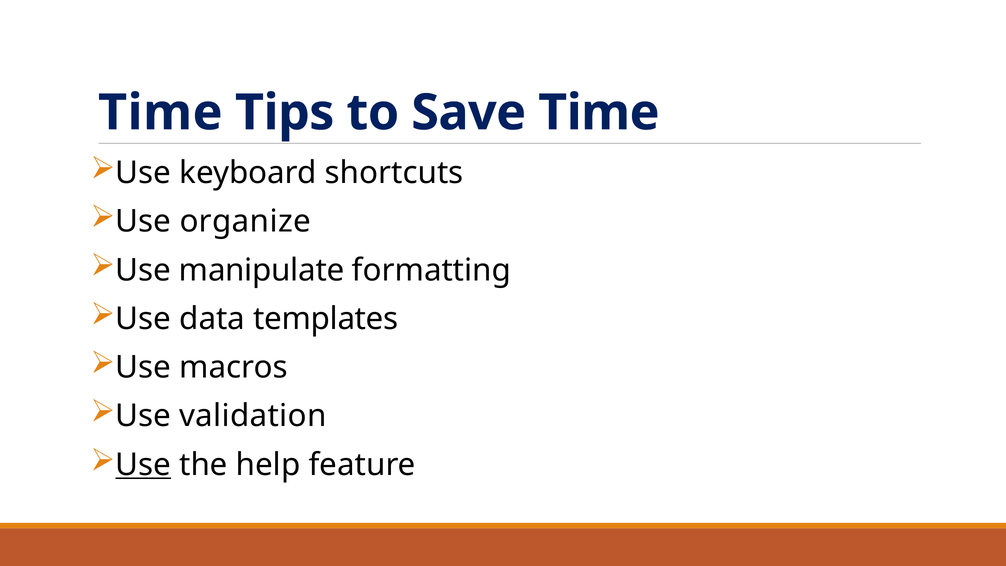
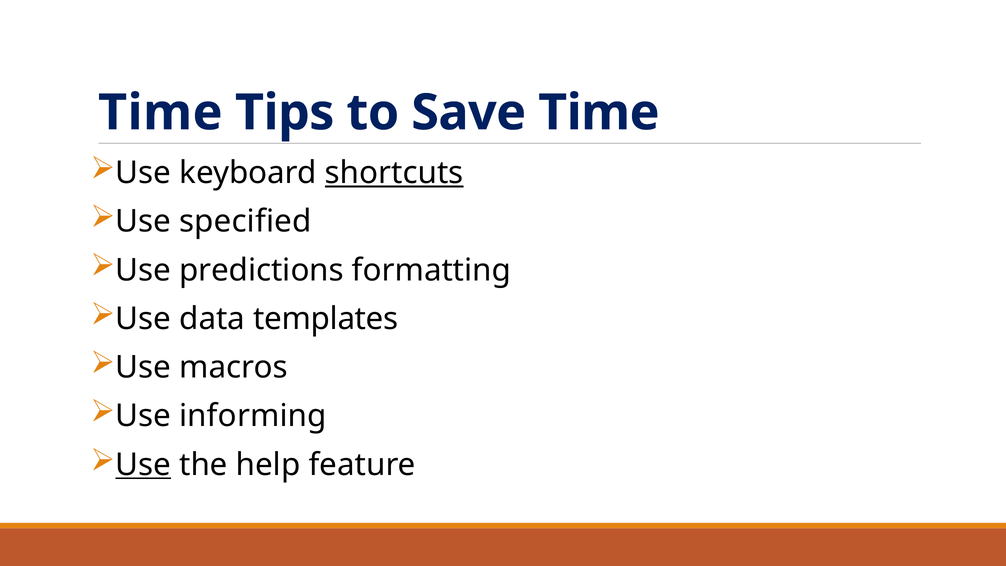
shortcuts underline: none -> present
organize: organize -> specified
manipulate: manipulate -> predictions
validation: validation -> informing
